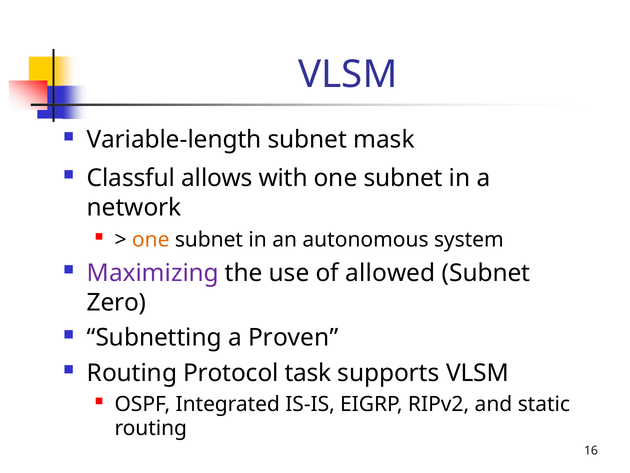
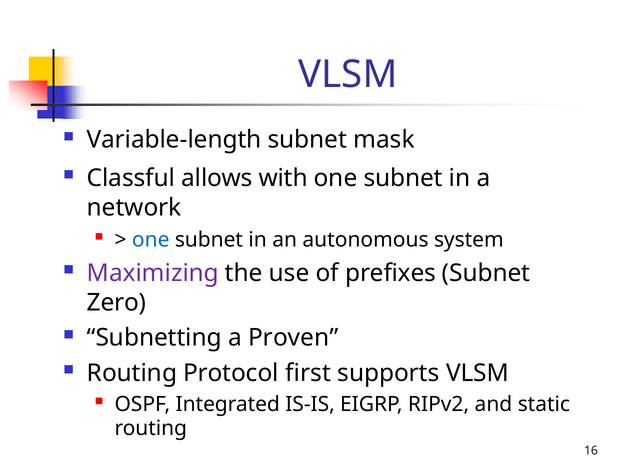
one at (151, 239) colour: orange -> blue
allowed: allowed -> prefixes
task: task -> first
